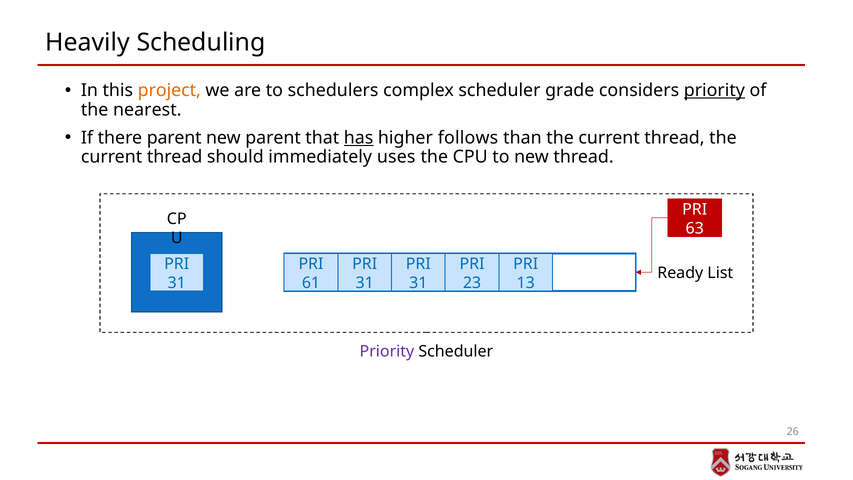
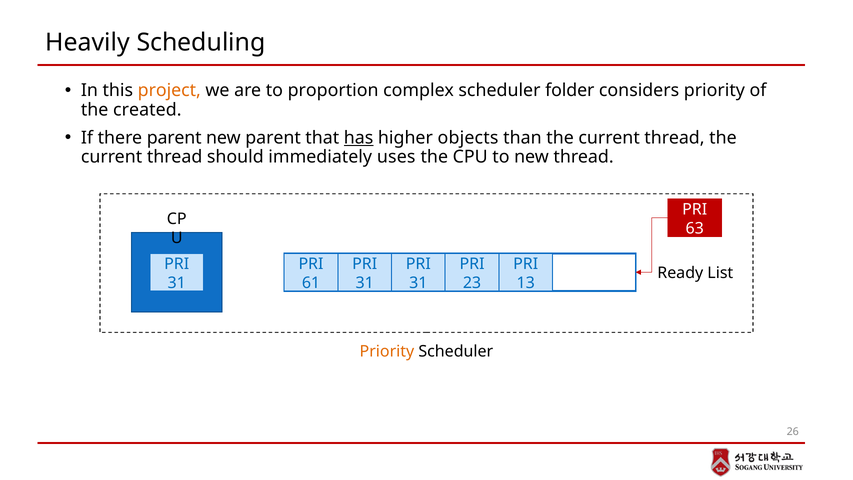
schedulers: schedulers -> proportion
grade: grade -> folder
priority at (714, 90) underline: present -> none
nearest: nearest -> created
follows: follows -> objects
Priority at (387, 351) colour: purple -> orange
